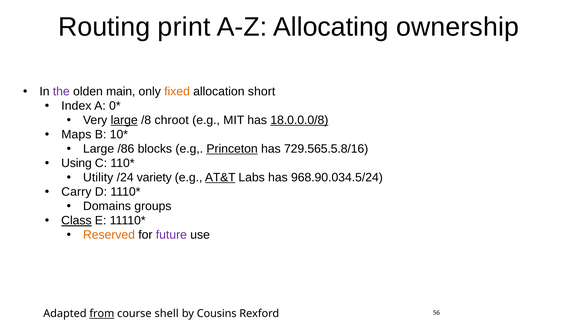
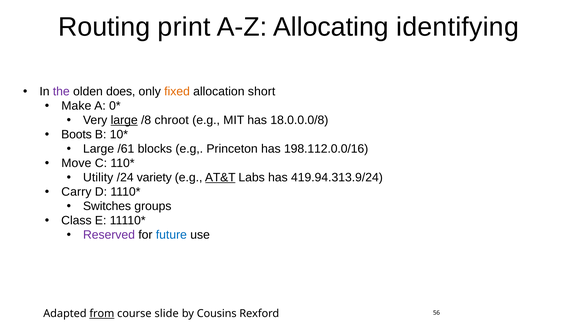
ownership: ownership -> identifying
main: main -> does
Index: Index -> Make
18.0.0.0/8 underline: present -> none
Maps: Maps -> Boots
/86: /86 -> /61
Princeton underline: present -> none
729.565.5.8/16: 729.565.5.8/16 -> 198.112.0.0/16
Using: Using -> Move
968.90.034.5/24: 968.90.034.5/24 -> 419.94.313.9/24
Domains: Domains -> Switches
Class underline: present -> none
Reserved colour: orange -> purple
future colour: purple -> blue
shell: shell -> slide
